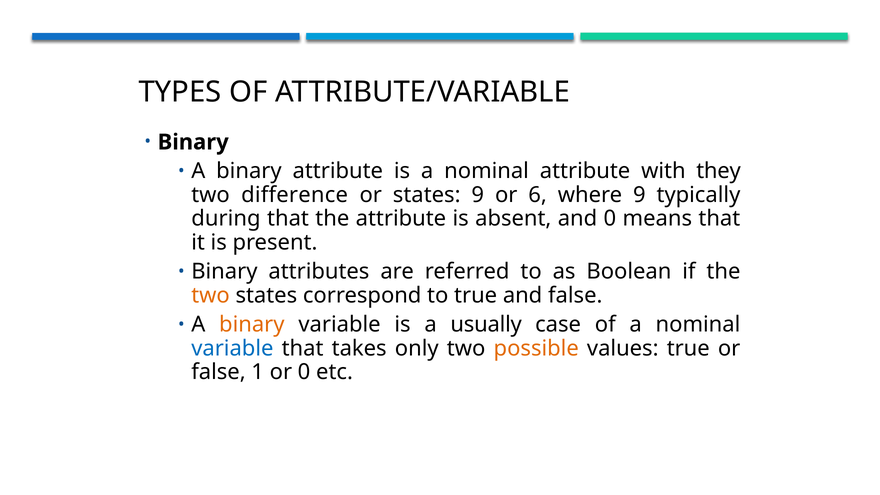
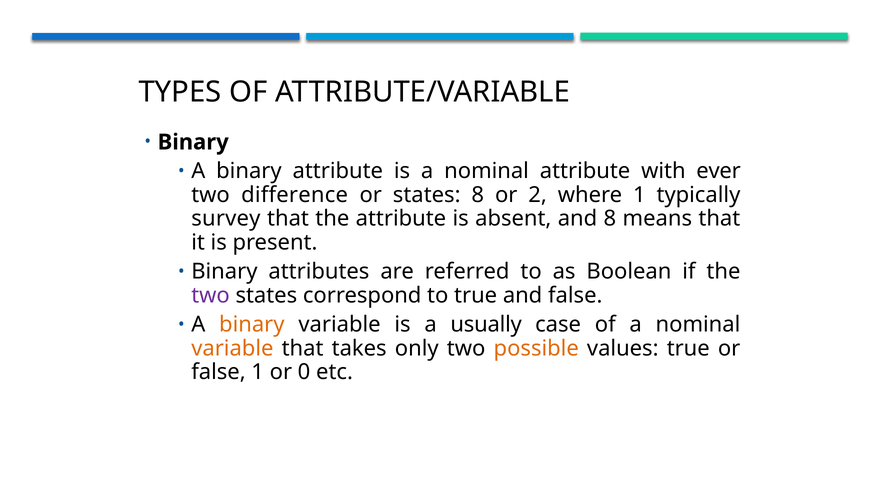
they: they -> ever
states 9: 9 -> 8
6: 6 -> 2
where 9: 9 -> 1
during: during -> survey
and 0: 0 -> 8
two at (211, 295) colour: orange -> purple
variable at (232, 348) colour: blue -> orange
